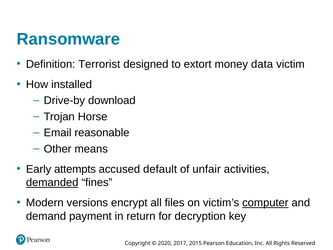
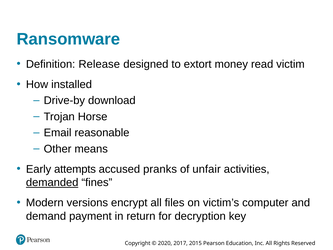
Terrorist: Terrorist -> Release
data: data -> read
default: default -> pranks
computer underline: present -> none
